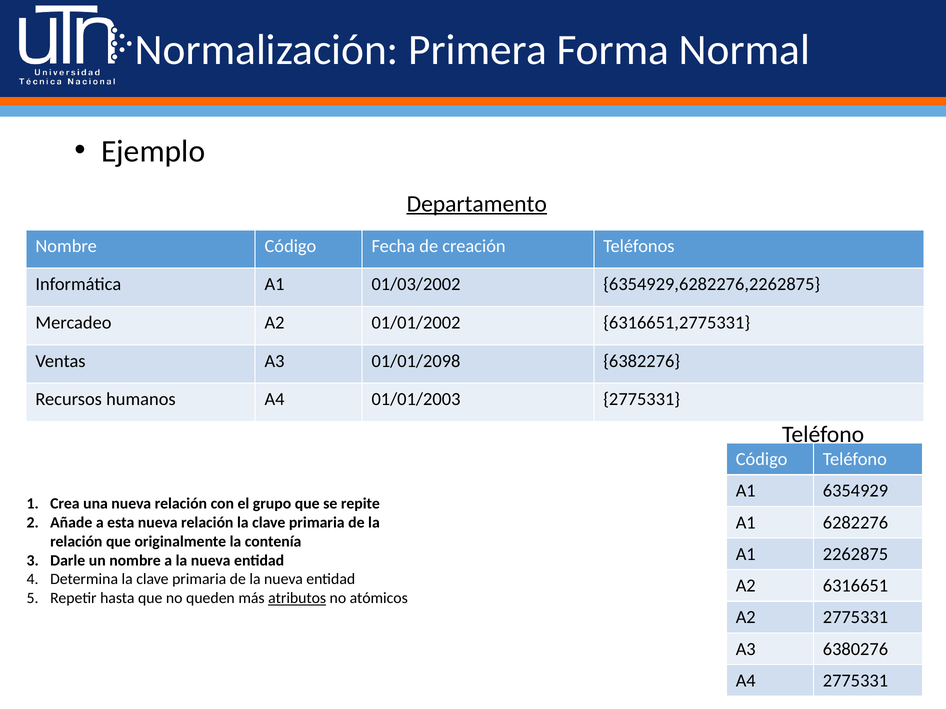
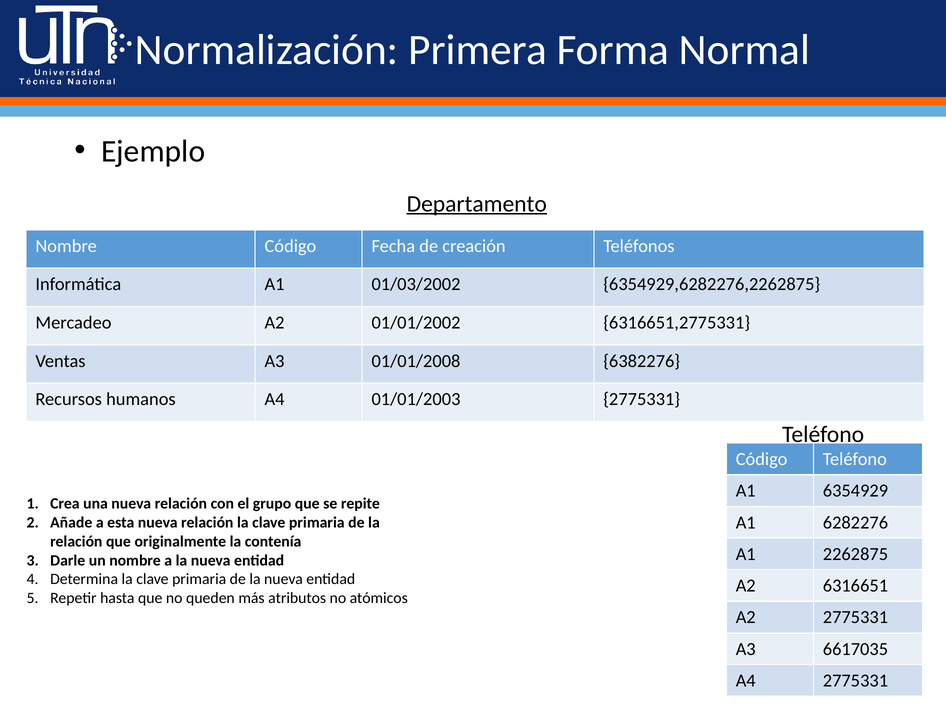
01/01/2098: 01/01/2098 -> 01/01/2008
atributos underline: present -> none
6380276: 6380276 -> 6617035
